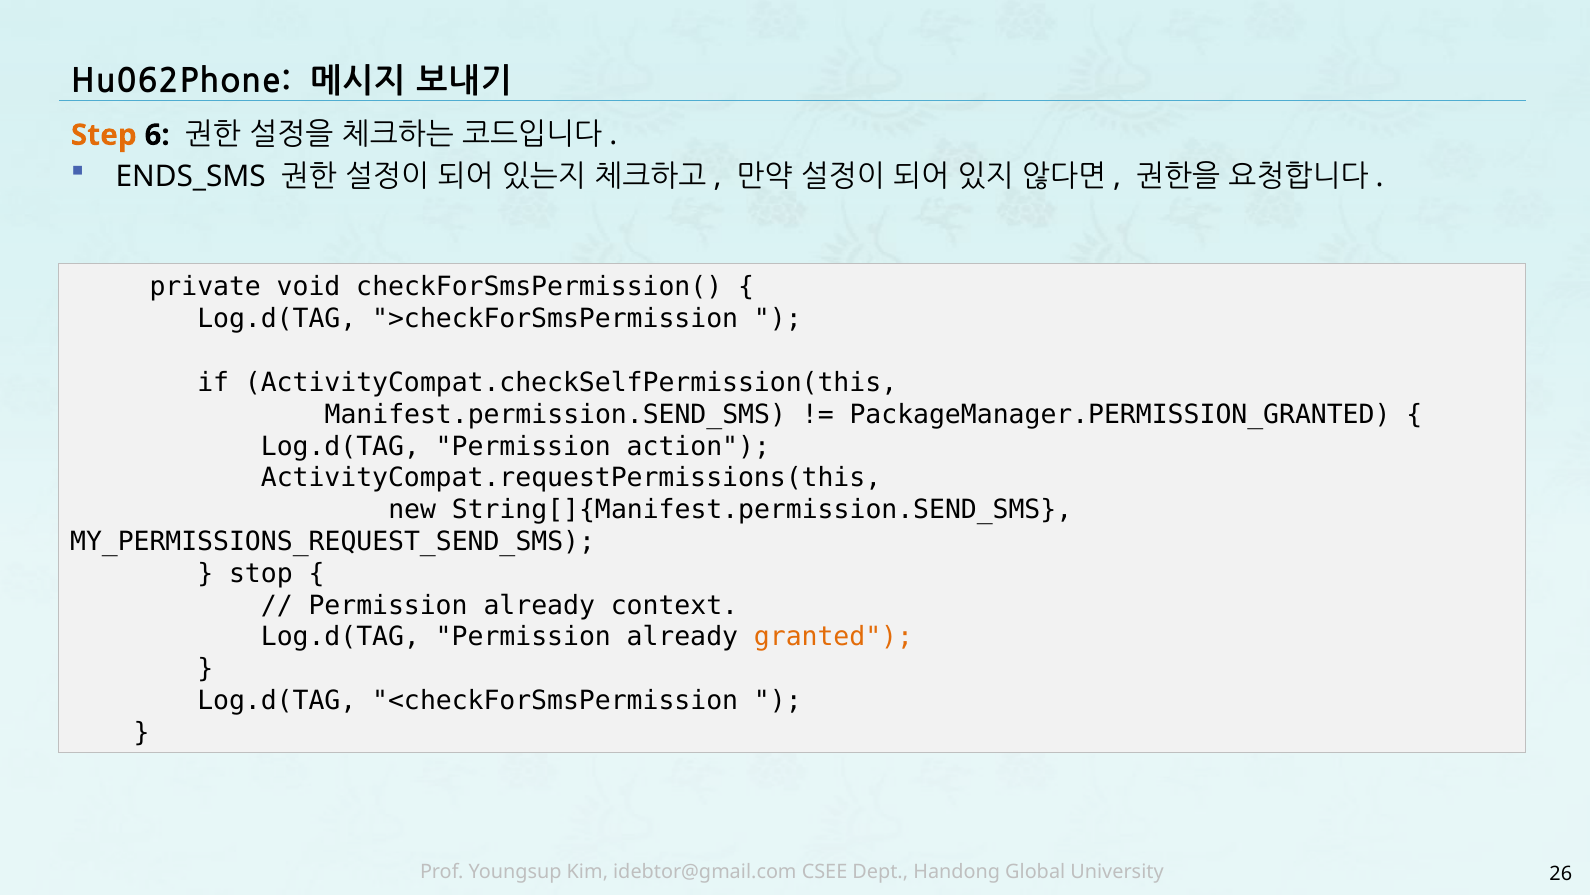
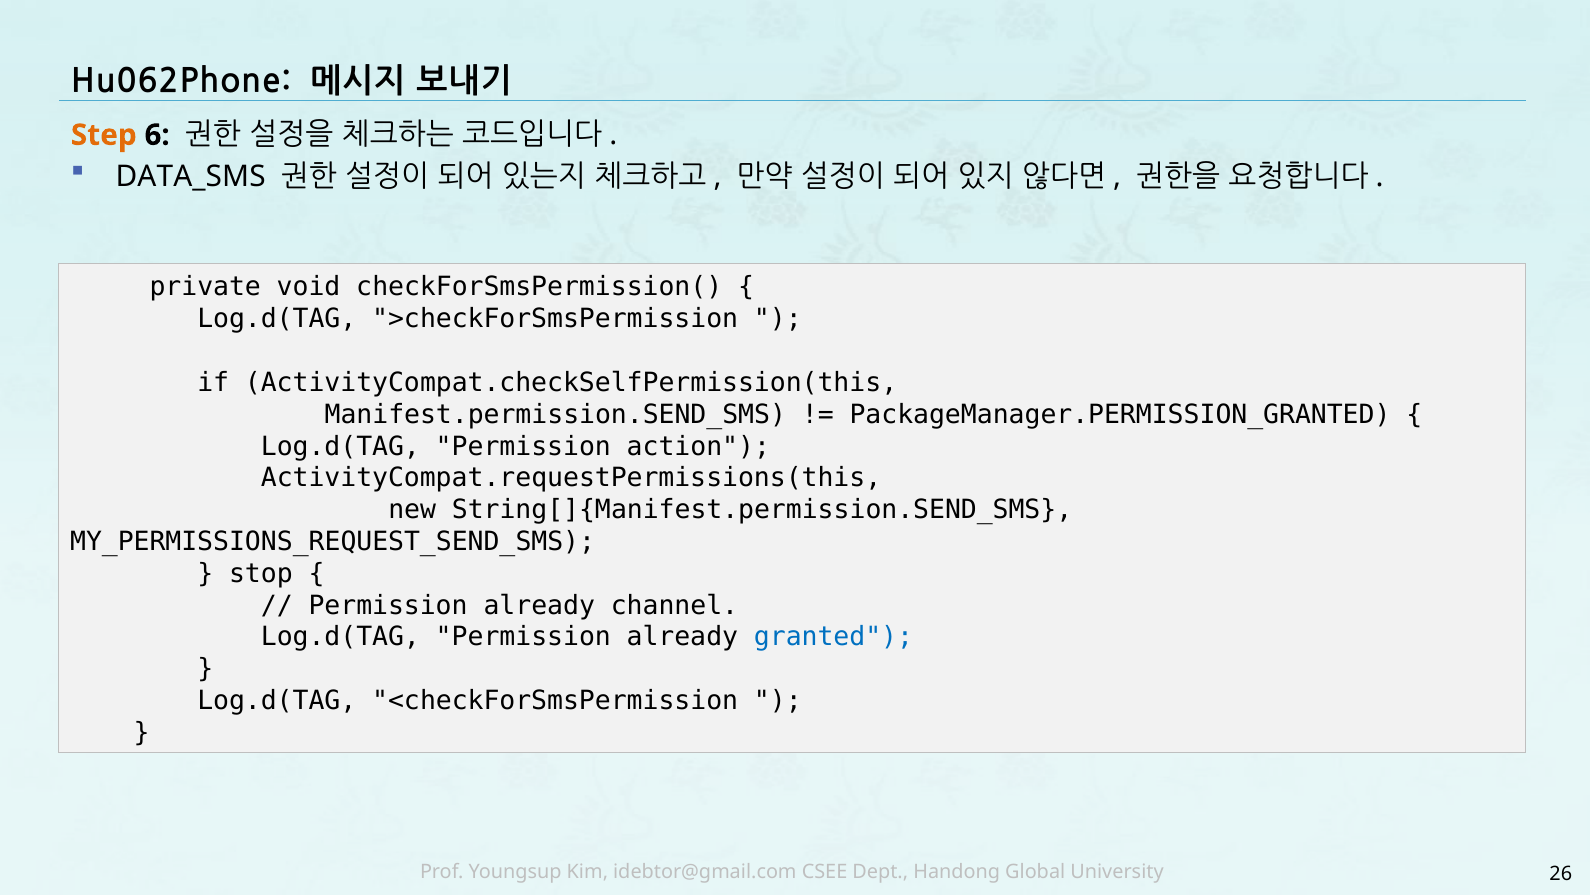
ENDS_SMS: ENDS_SMS -> DATA_SMS
context: context -> channel
granted colour: orange -> blue
